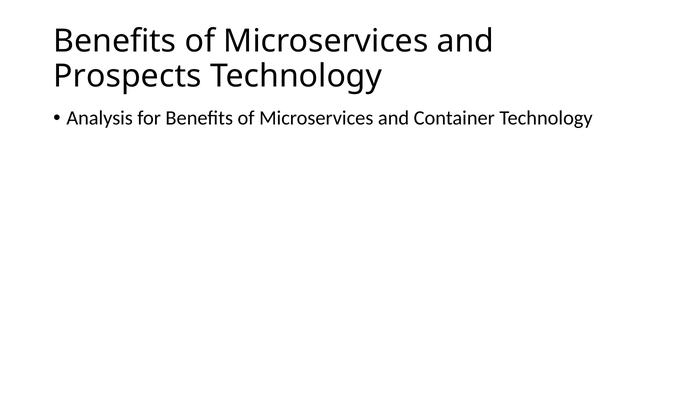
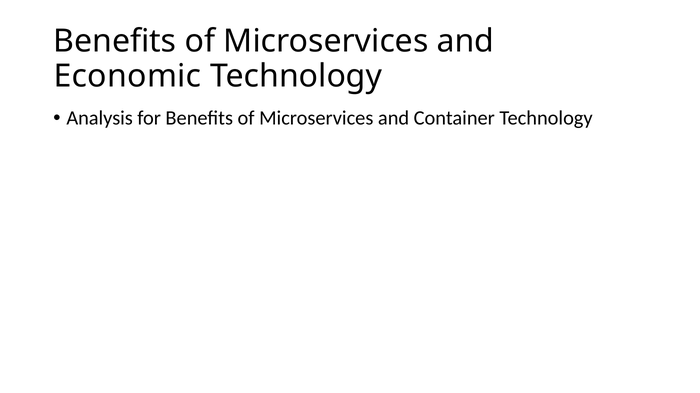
Prospects: Prospects -> Economic
